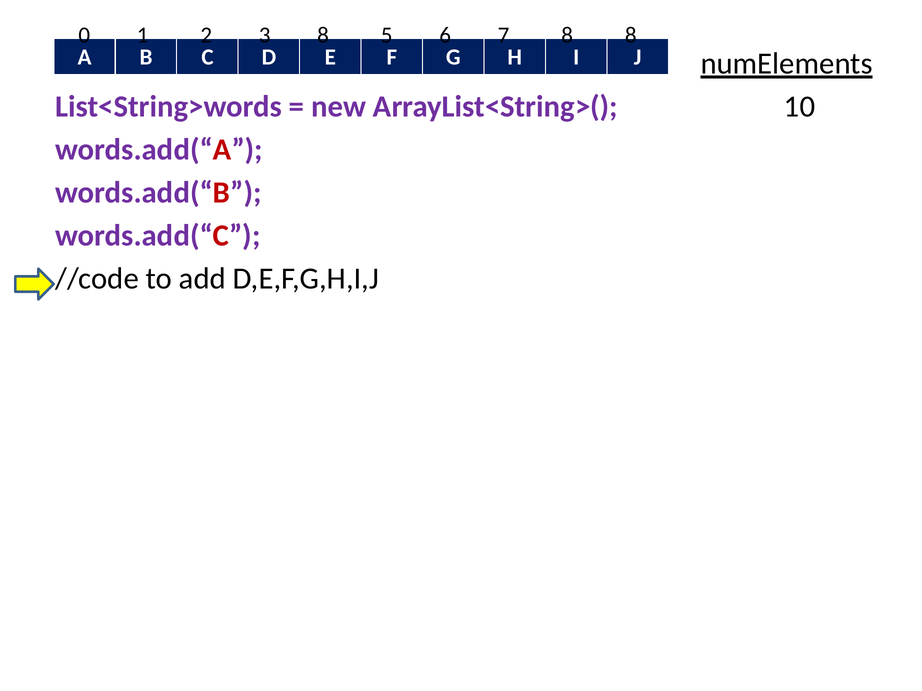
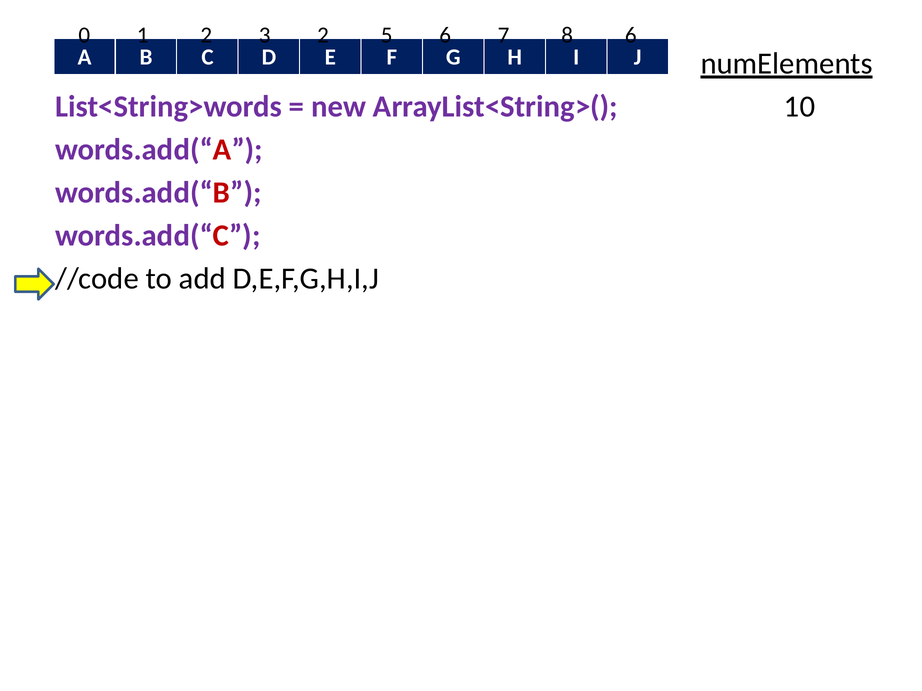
3 8: 8 -> 2
8 8: 8 -> 6
